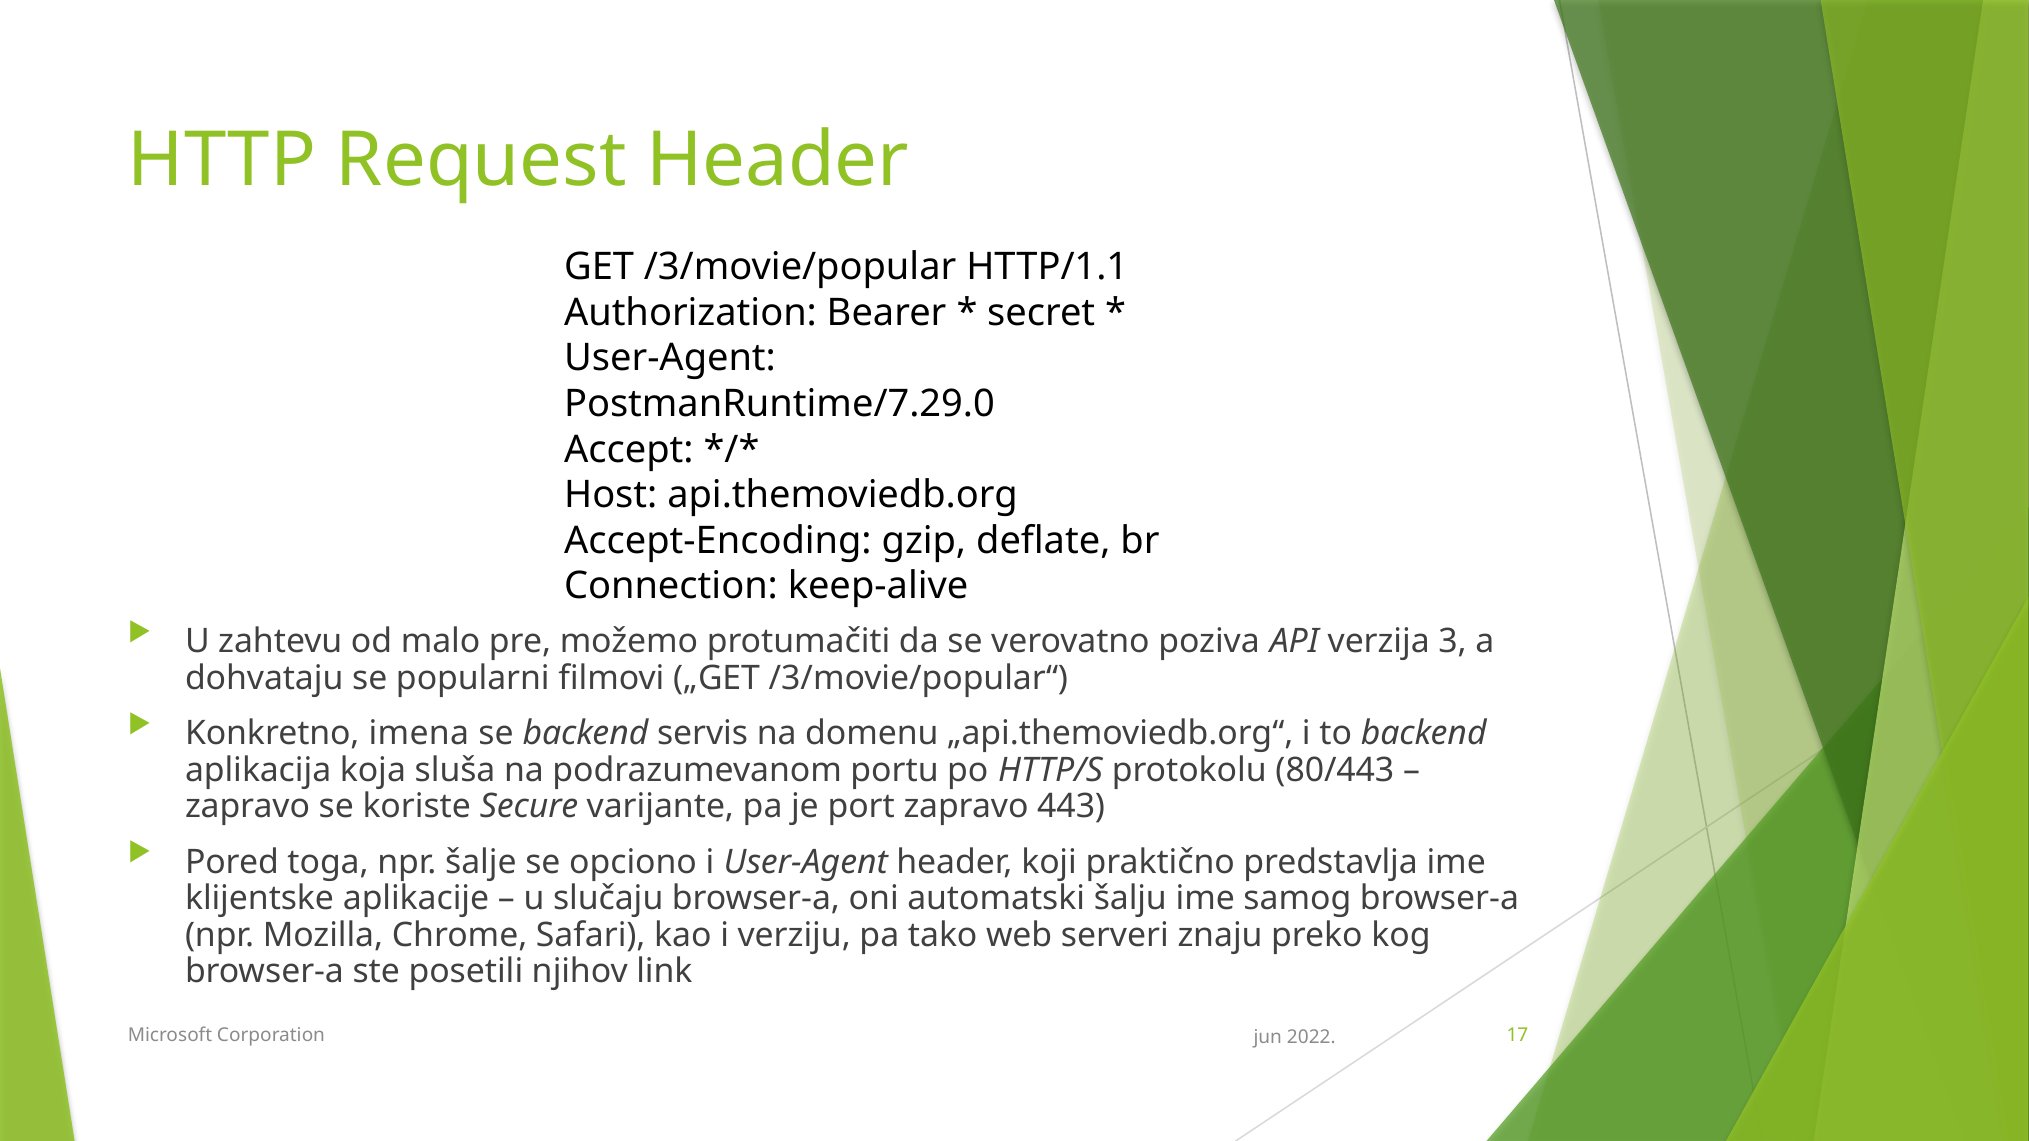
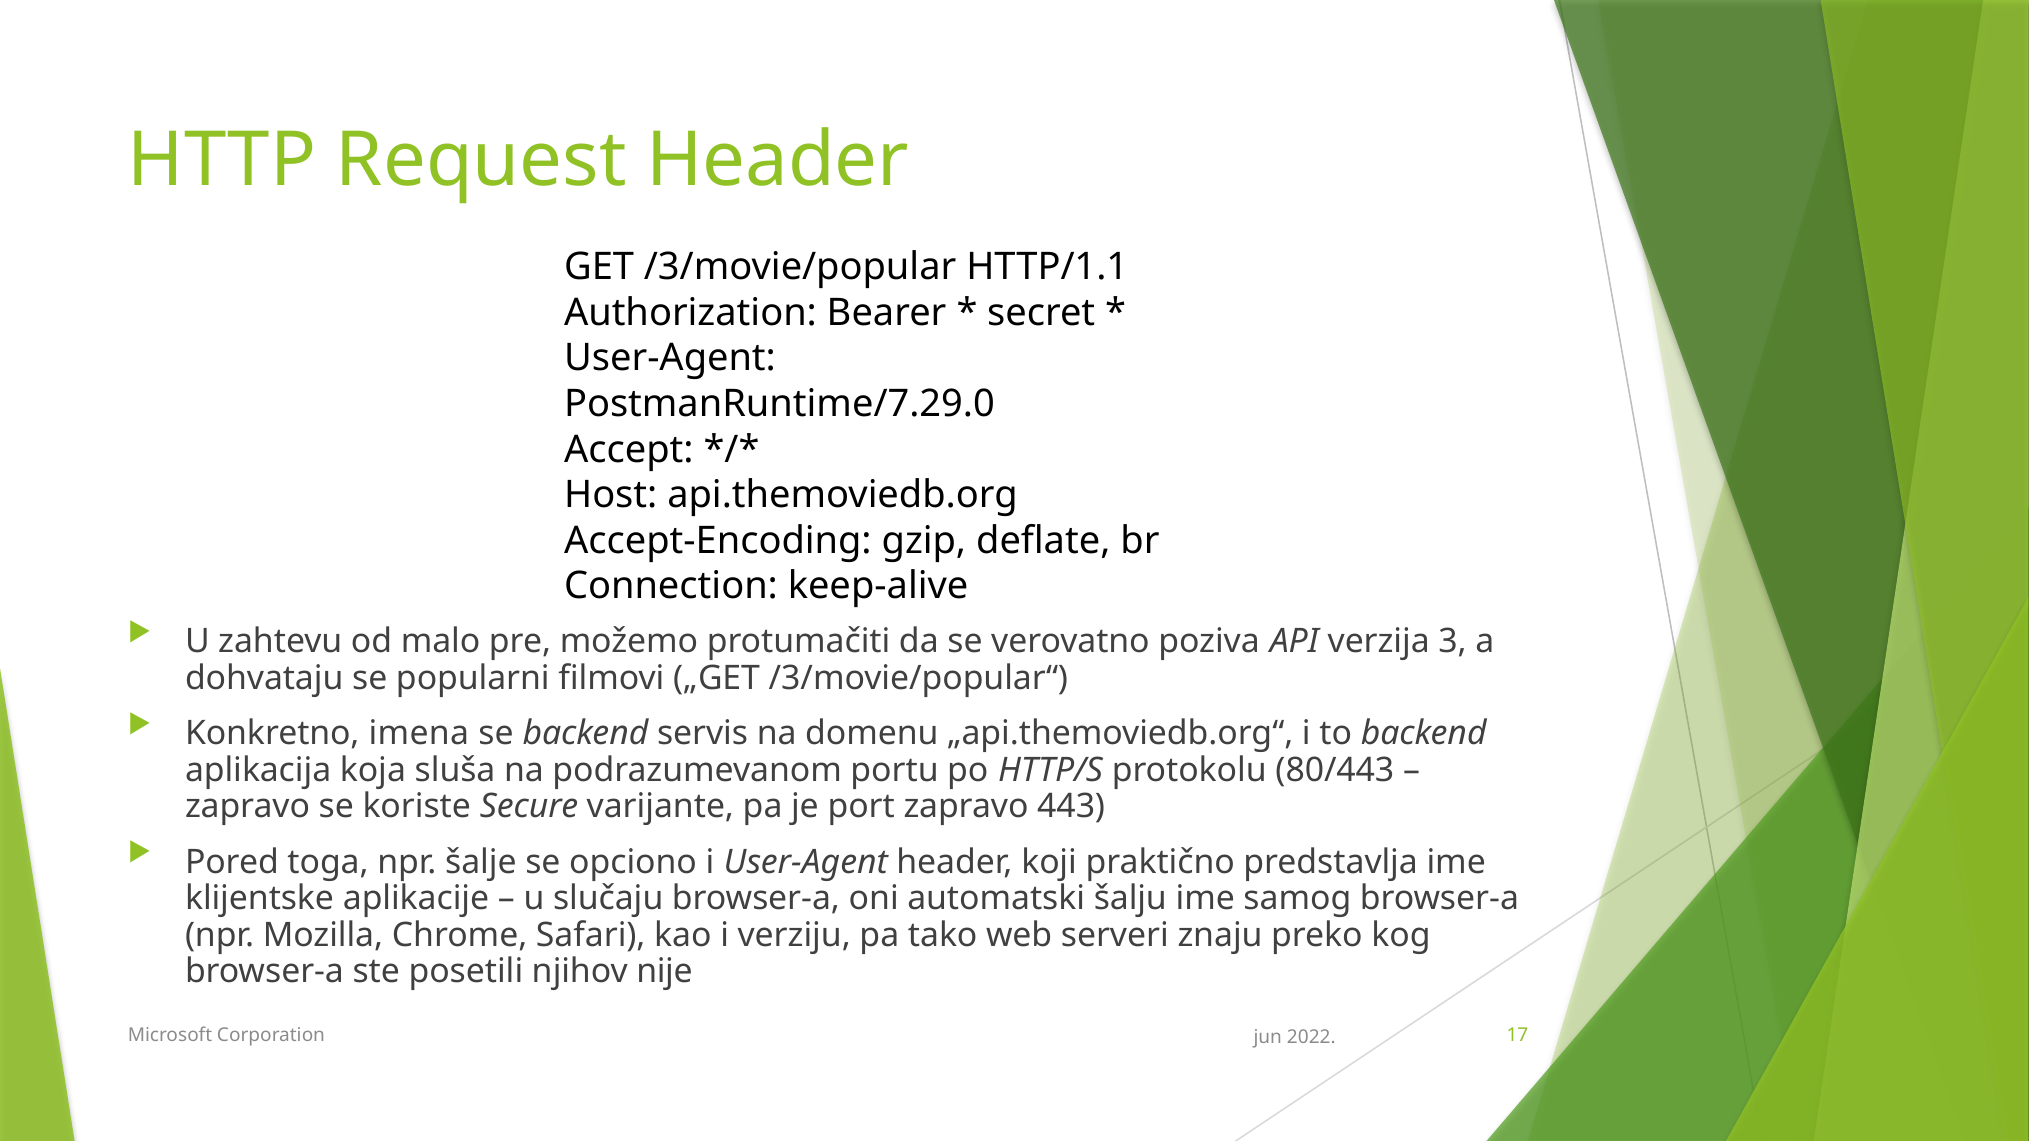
link: link -> nije
